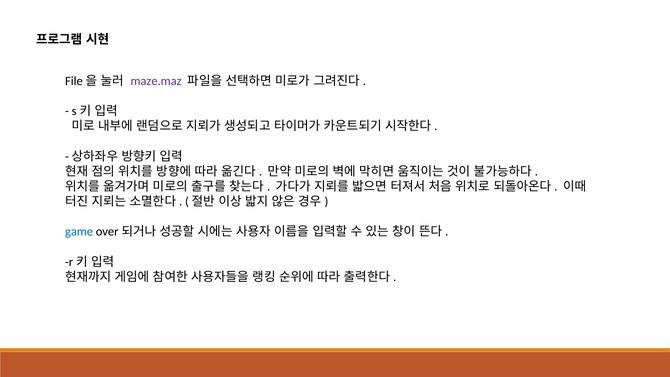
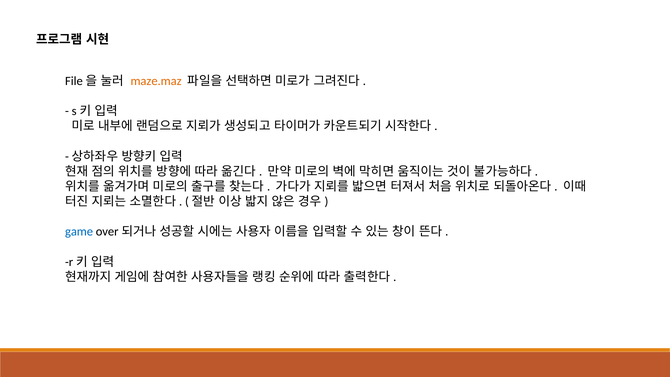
maze.maz colour: purple -> orange
